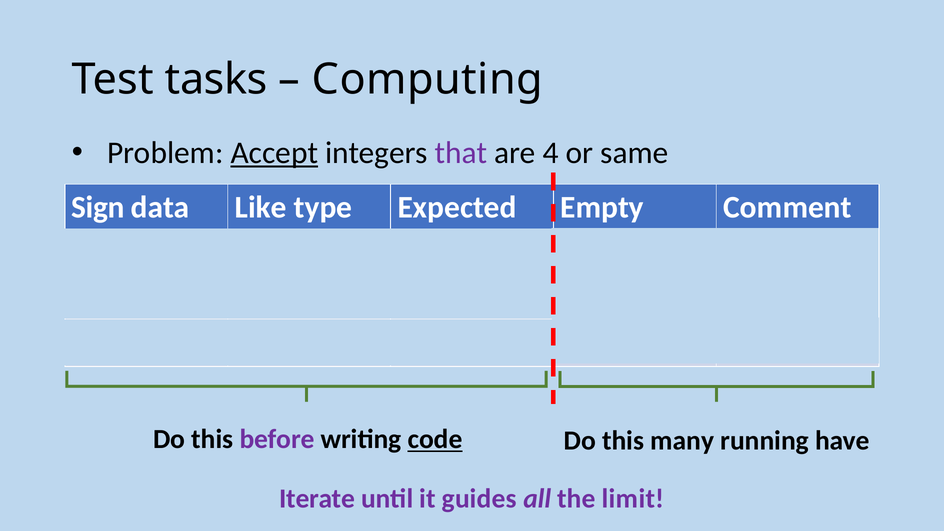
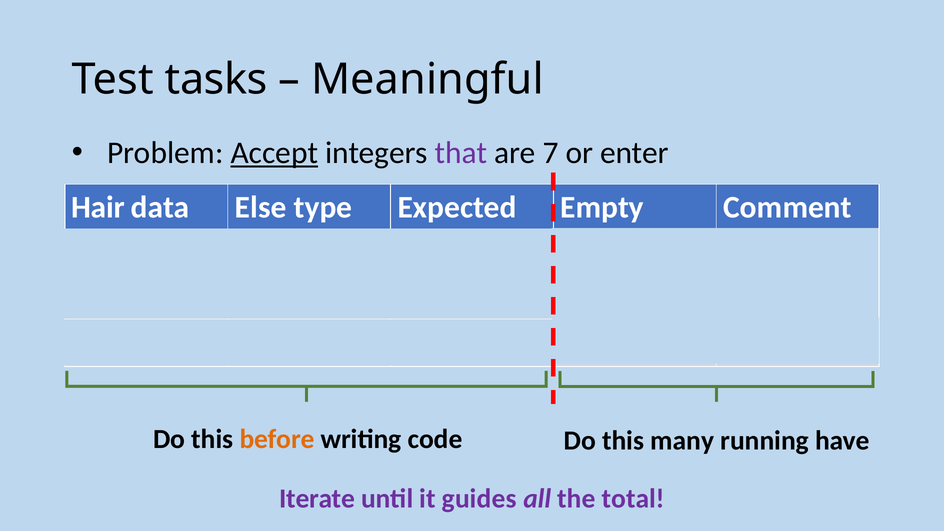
Computing: Computing -> Meaningful
4: 4 -> 7
same: same -> enter
Sign: Sign -> Hair
Like: Like -> Else
before colour: purple -> orange
code underline: present -> none
limit: limit -> total
